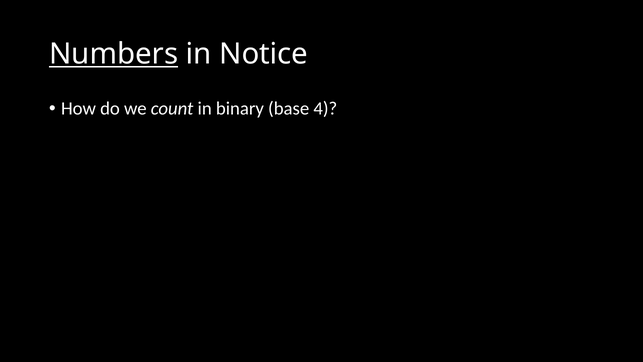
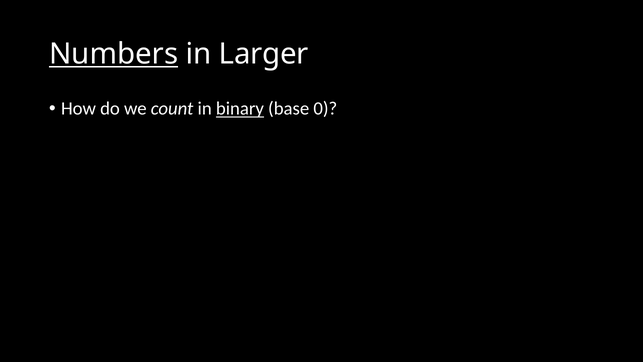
Notice: Notice -> Larger
binary underline: none -> present
4: 4 -> 0
